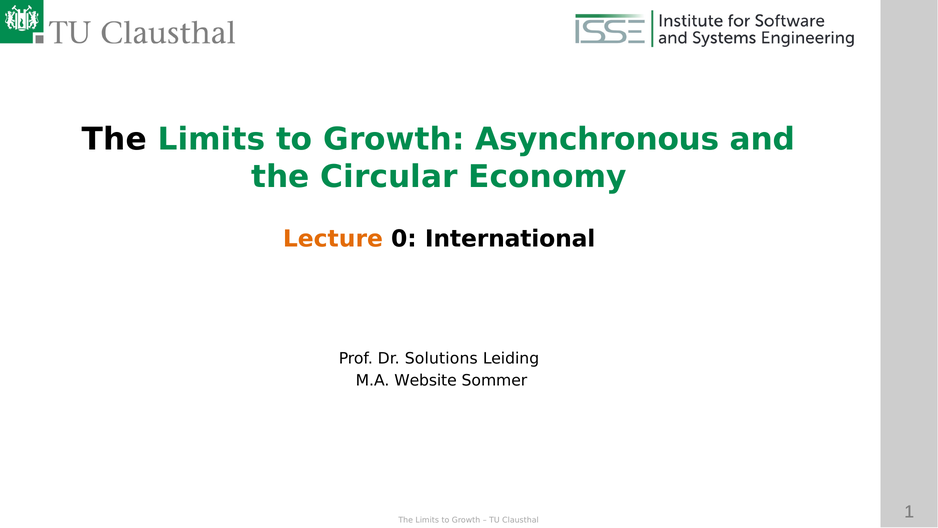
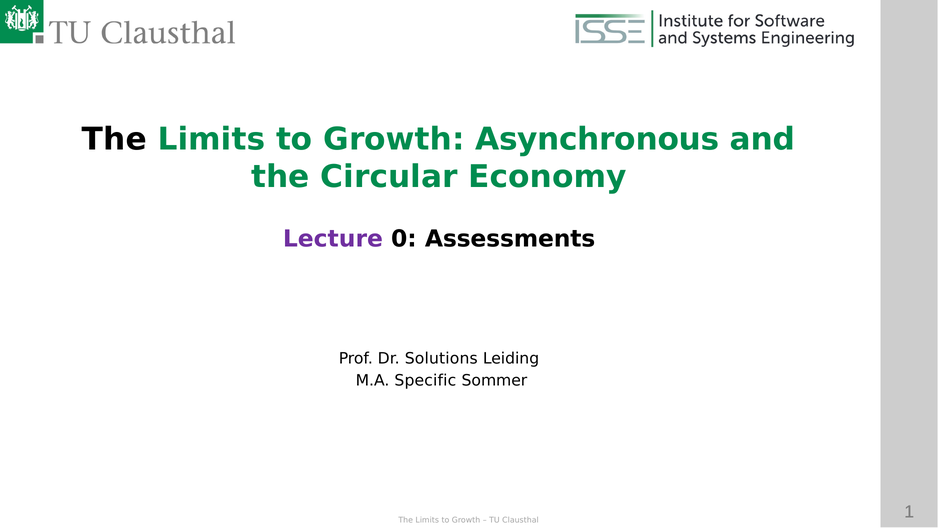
Lecture colour: orange -> purple
International: International -> Assessments
Website: Website -> Specific
